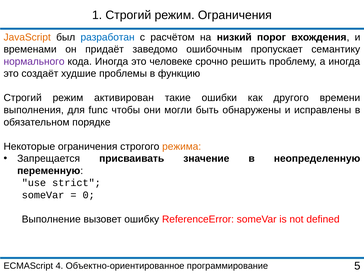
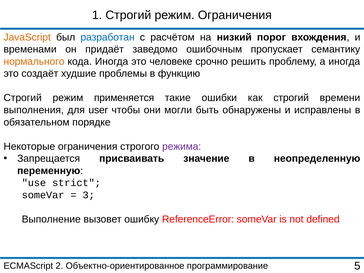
нормального colour: purple -> orange
активирован: активирован -> применяется
как другого: другого -> строгий
func: func -> user
режима colour: orange -> purple
0: 0 -> 3
4: 4 -> 2
